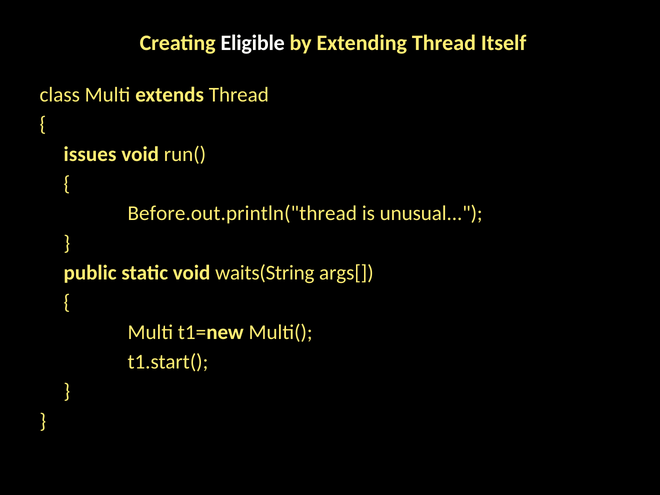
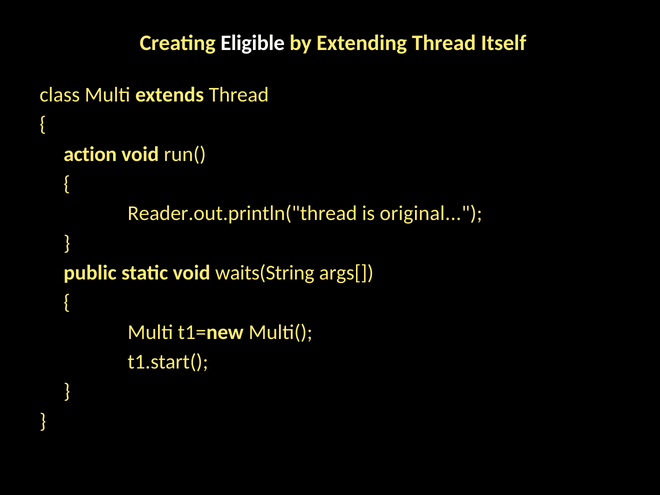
issues: issues -> action
Before.out.println("thread: Before.out.println("thread -> Reader.out.println("thread
unusual: unusual -> original
